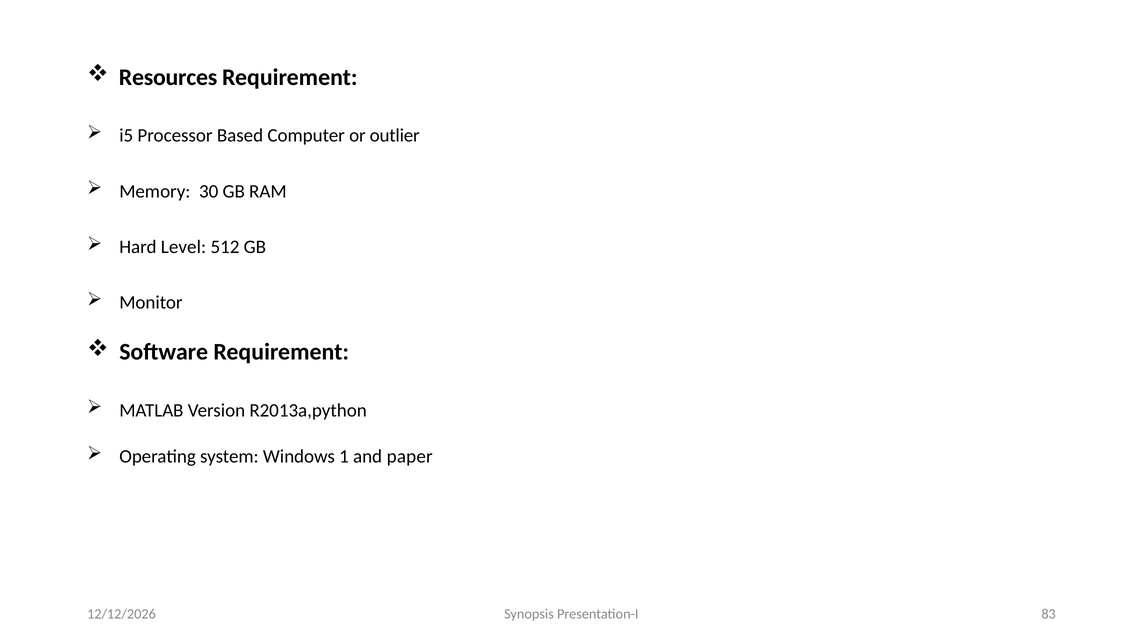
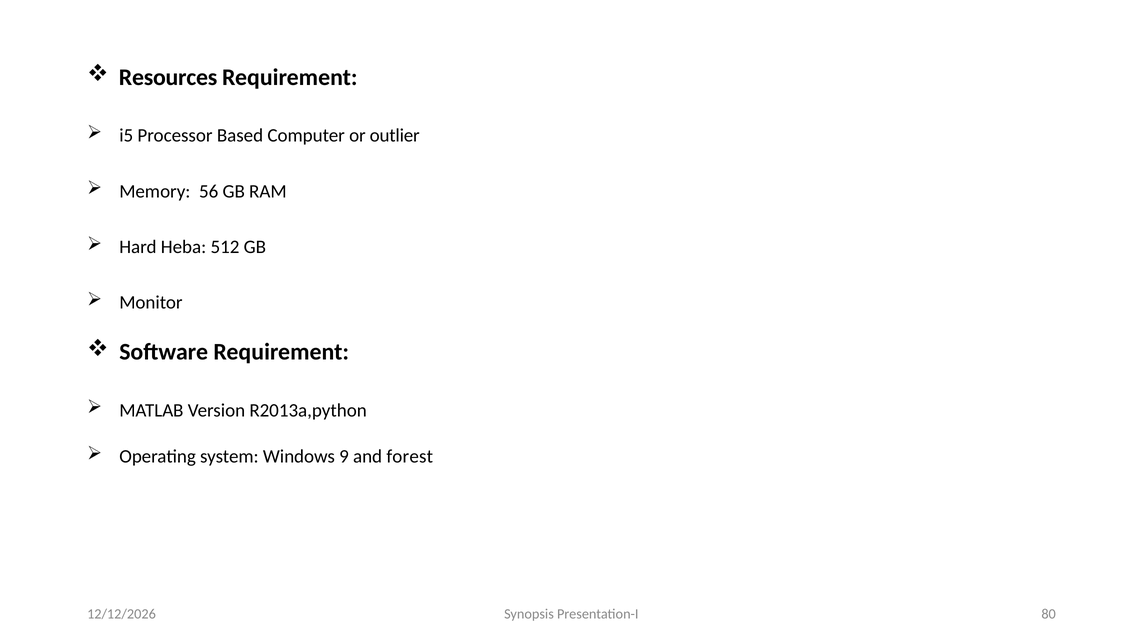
30: 30 -> 56
Level: Level -> Heba
1: 1 -> 9
paper: paper -> forest
83: 83 -> 80
